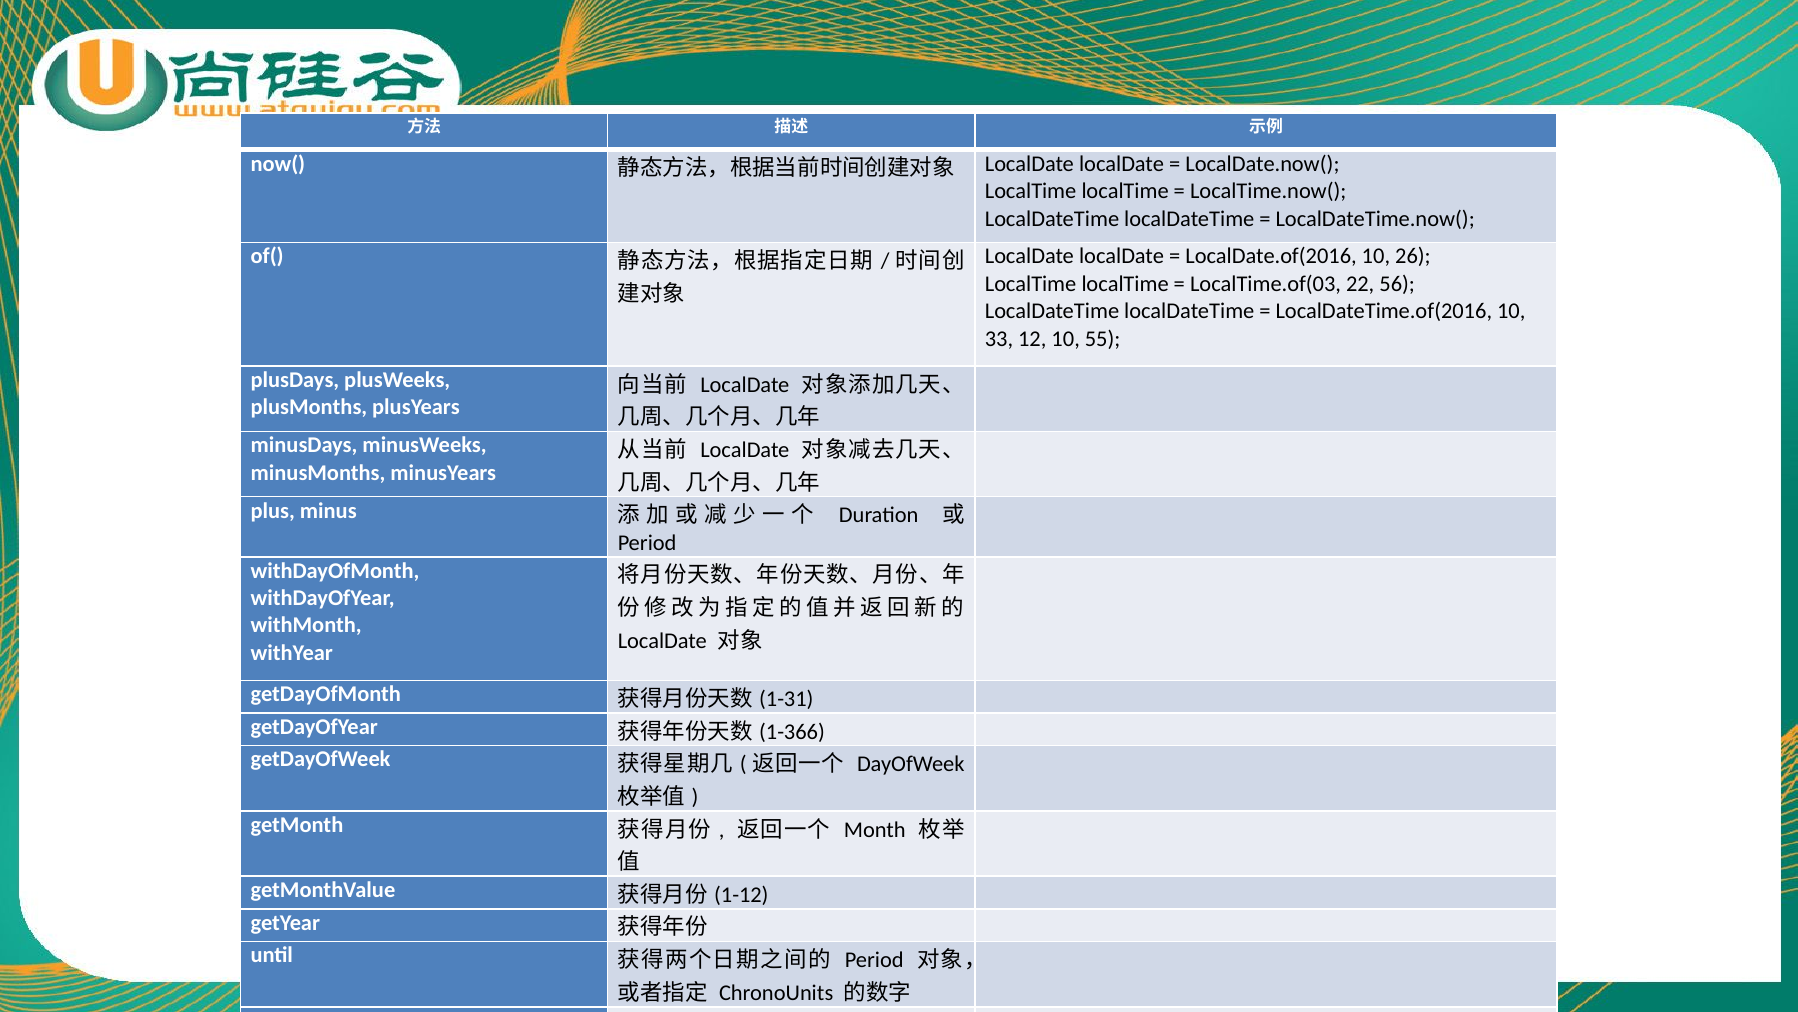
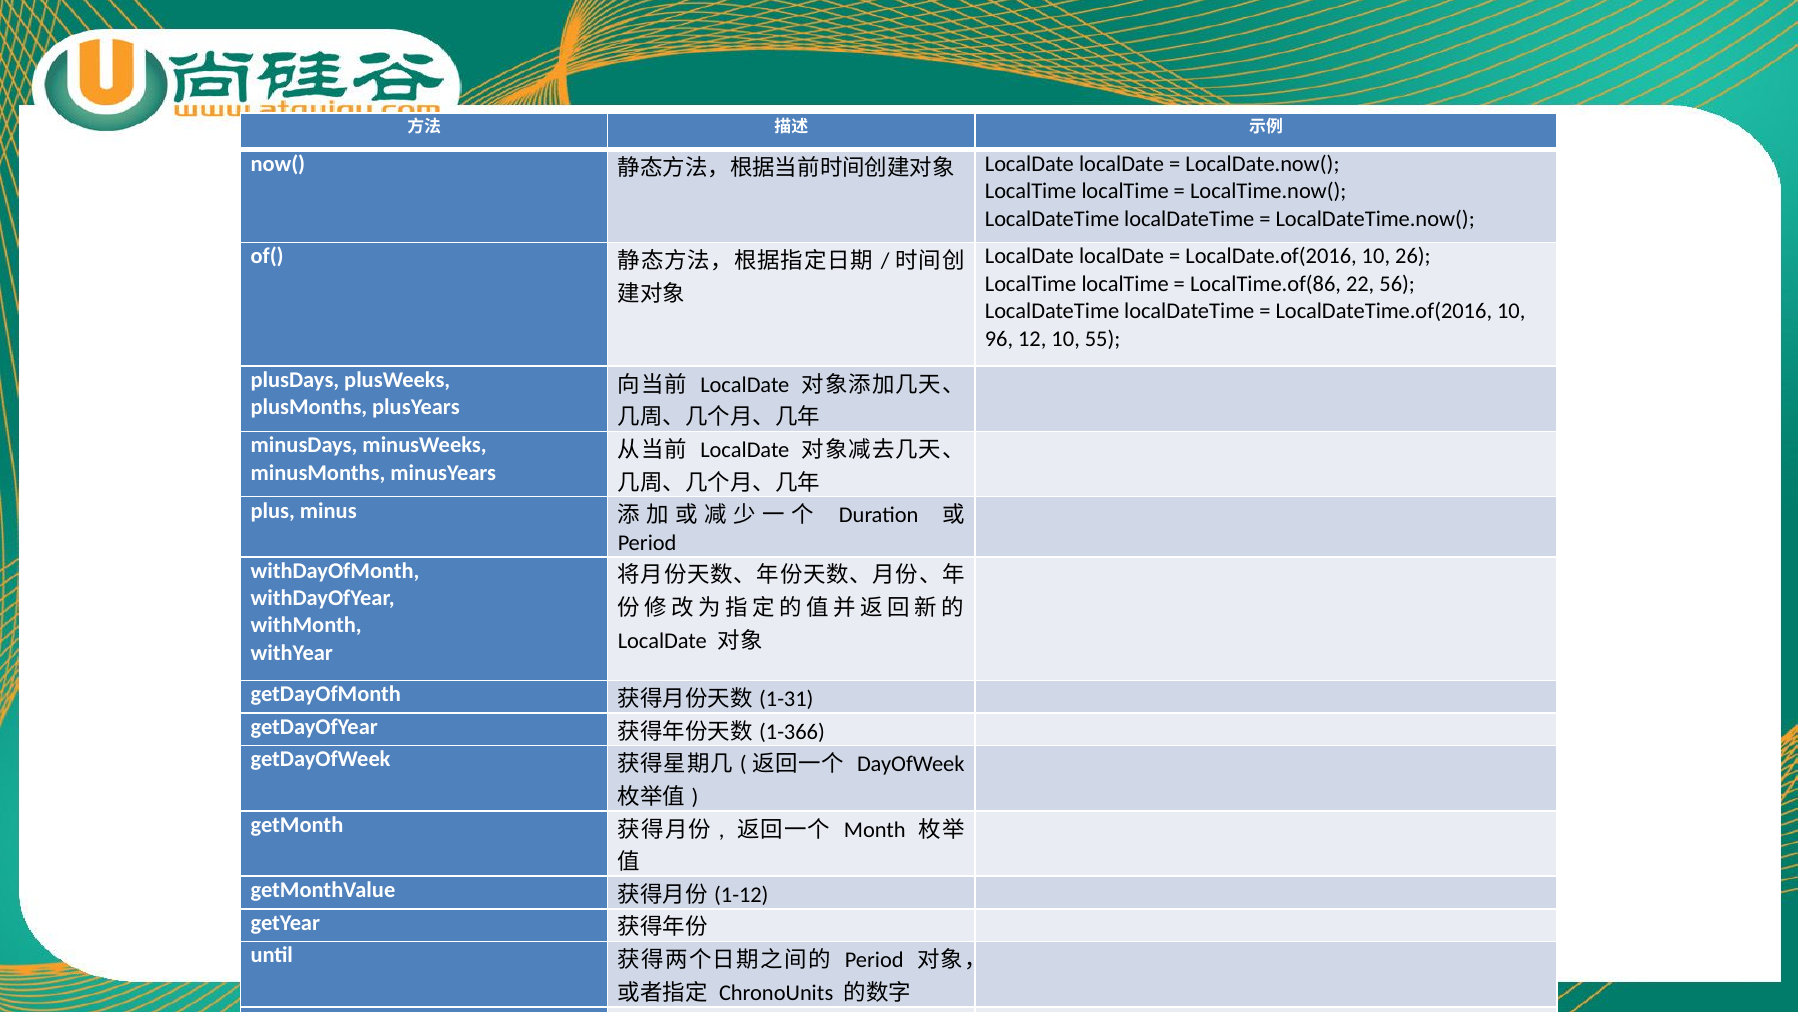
LocalTime.of(03: LocalTime.of(03 -> LocalTime.of(86
33: 33 -> 96
